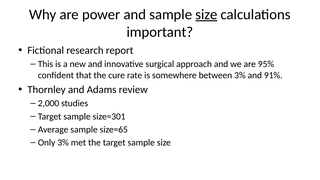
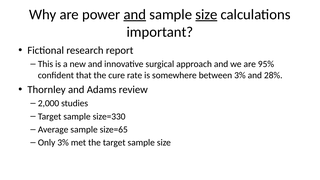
and at (135, 14) underline: none -> present
91%: 91% -> 28%
size=301: size=301 -> size=330
